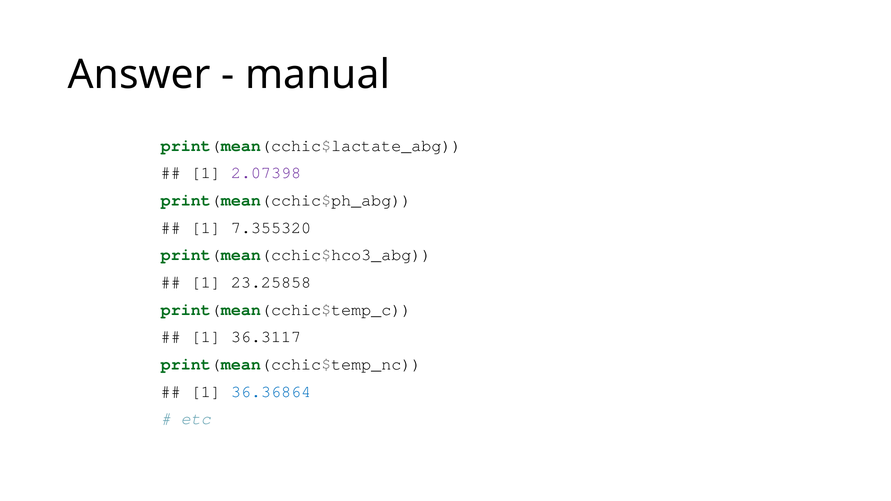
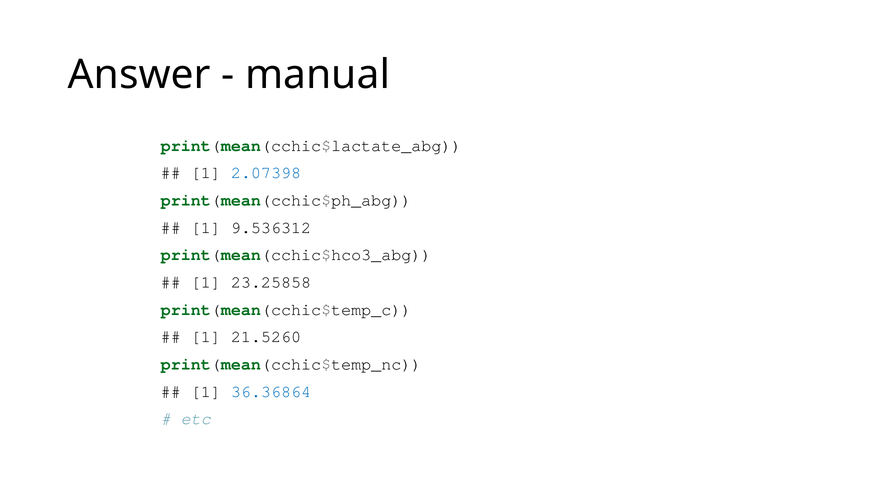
2.07398 colour: purple -> blue
7.355320: 7.355320 -> 9.536312
36.3117: 36.3117 -> 21.5260
